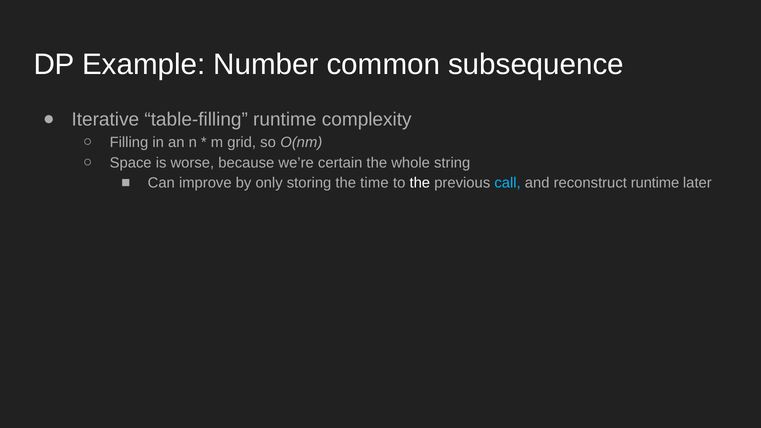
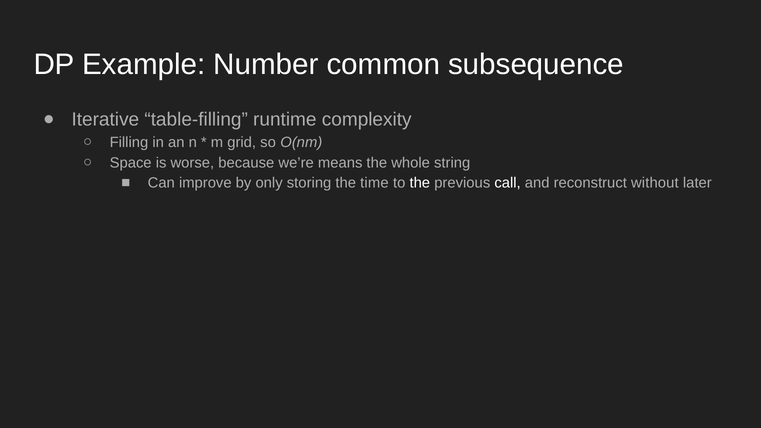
certain: certain -> means
call colour: light blue -> white
reconstruct runtime: runtime -> without
